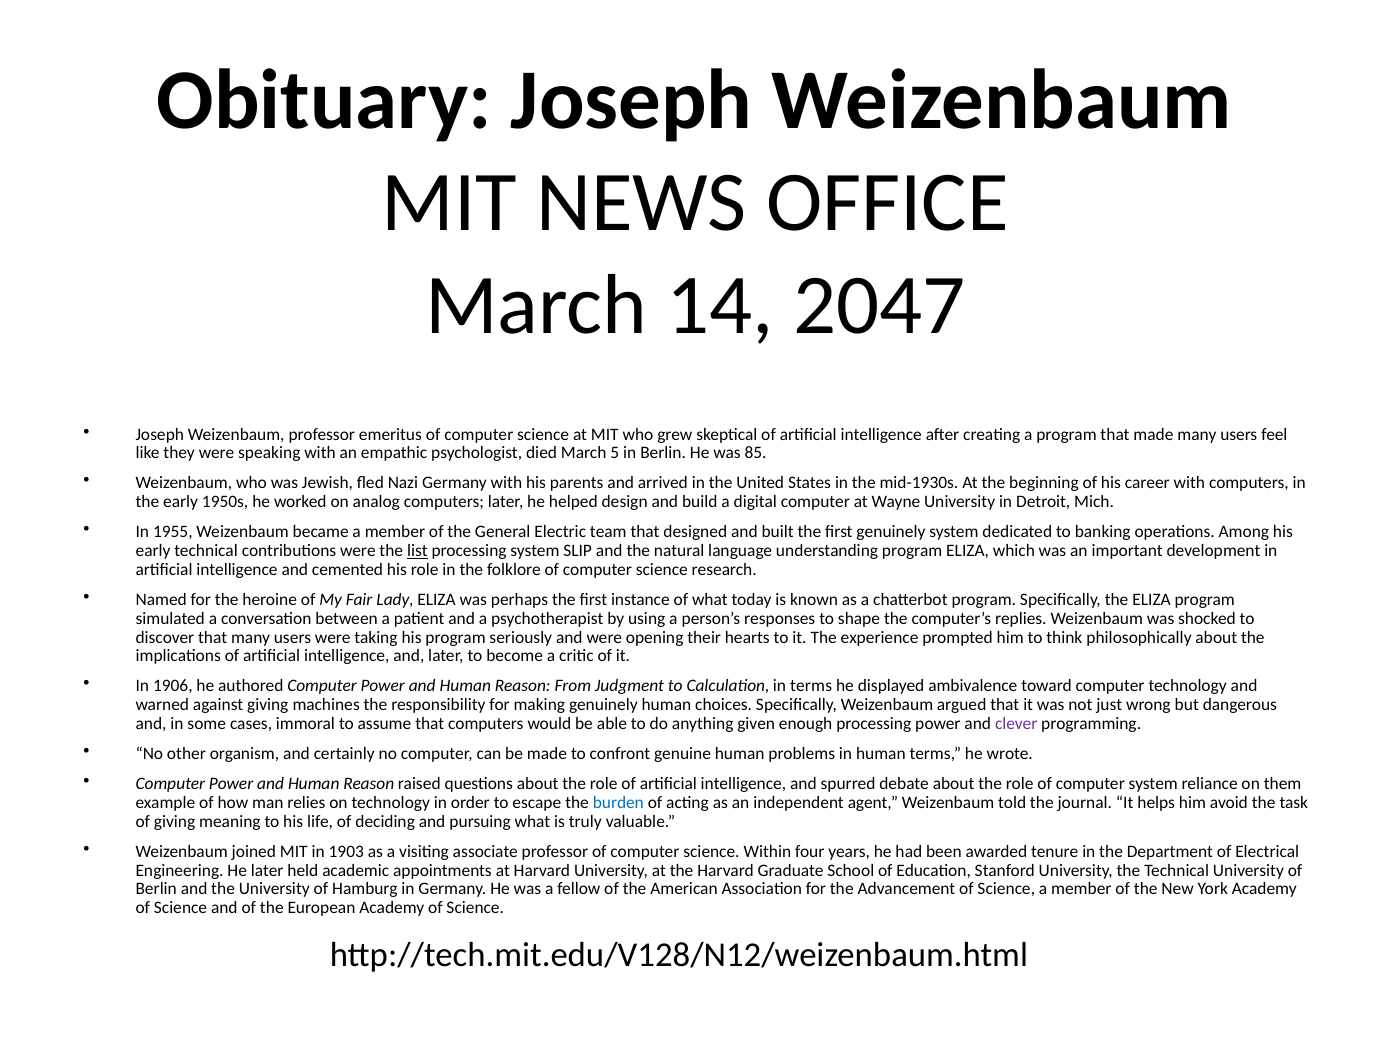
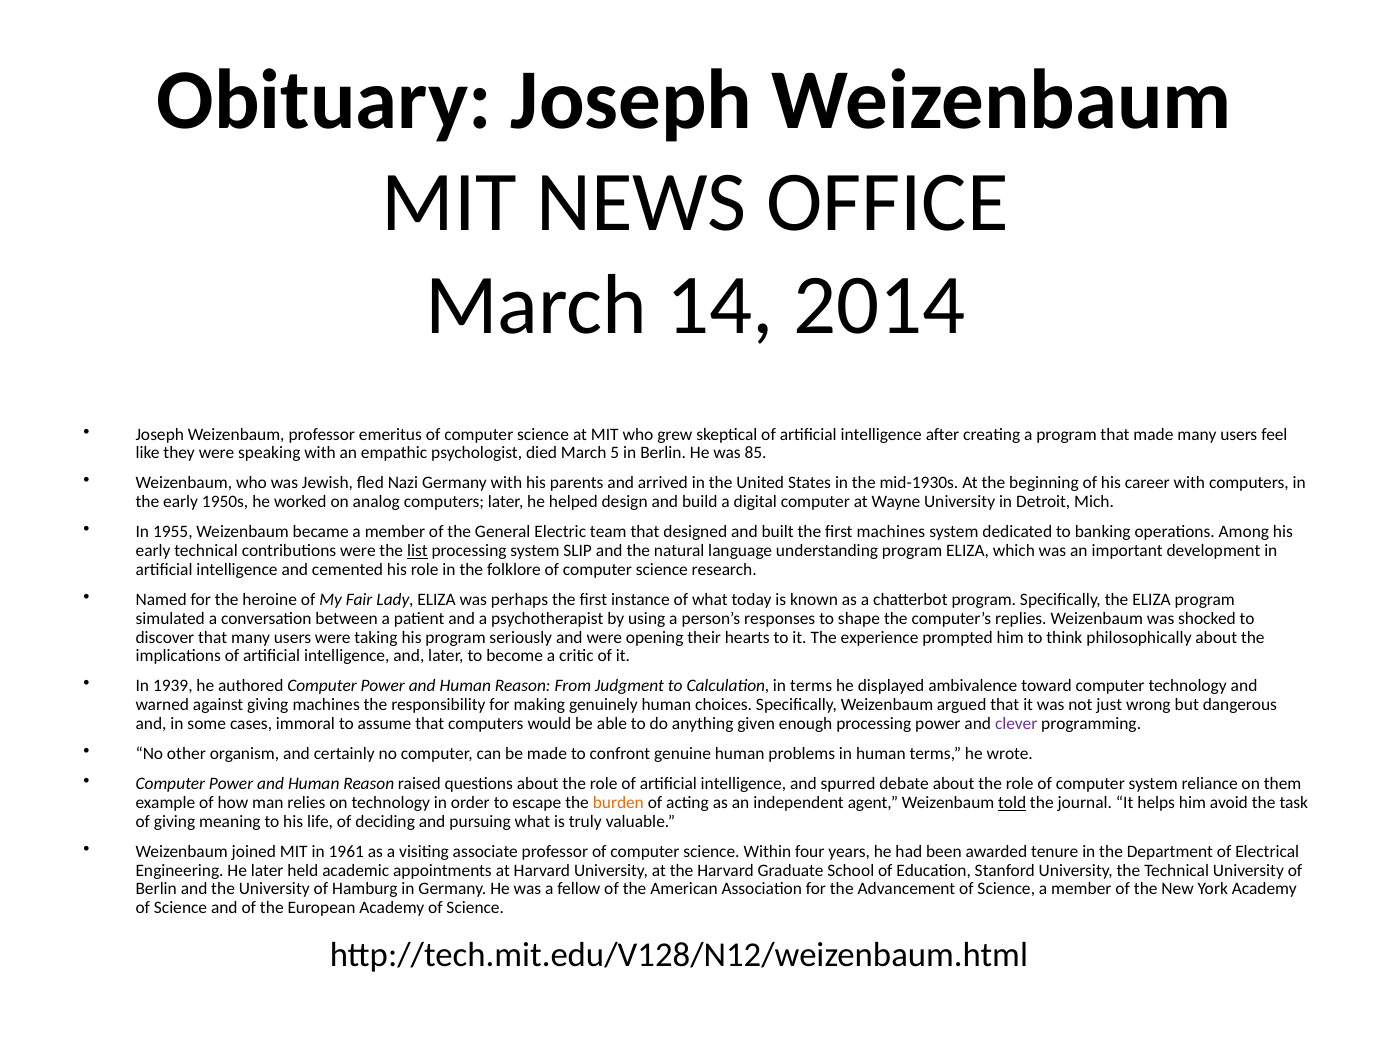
2047: 2047 -> 2014
first genuinely: genuinely -> machines
1906: 1906 -> 1939
burden colour: blue -> orange
told underline: none -> present
1903: 1903 -> 1961
